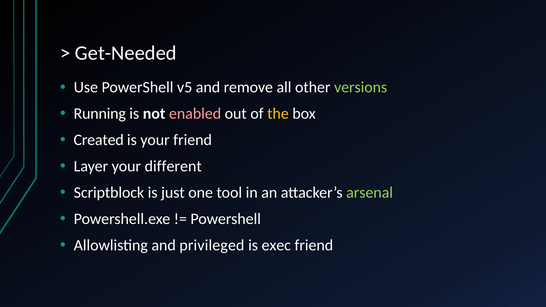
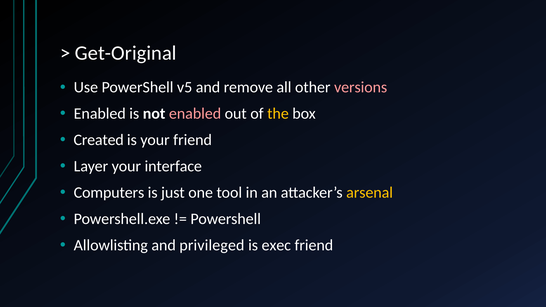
Get-Needed: Get-Needed -> Get-Original
versions colour: light green -> pink
Running at (100, 114): Running -> Enabled
different: different -> interface
Scriptblock: Scriptblock -> Computers
arsenal colour: light green -> yellow
